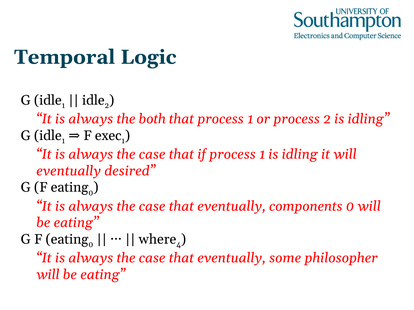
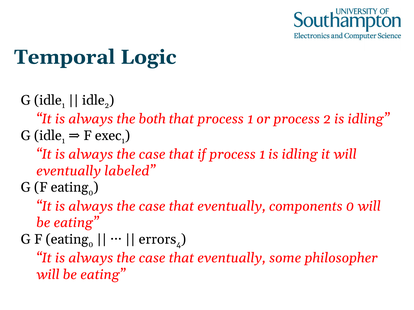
desired: desired -> labeled
where: where -> errors
